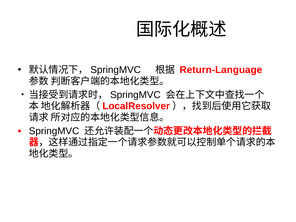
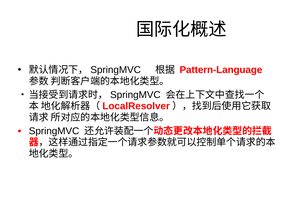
Return-Language: Return-Language -> Pattern-Language
